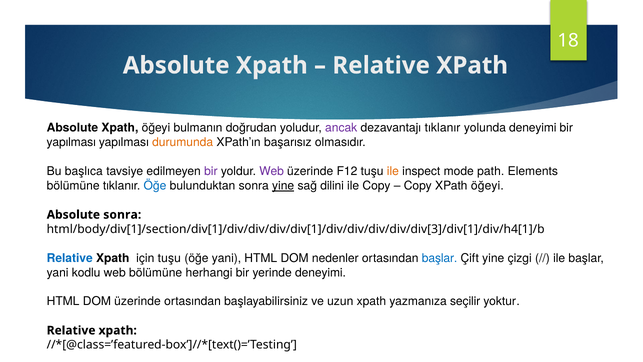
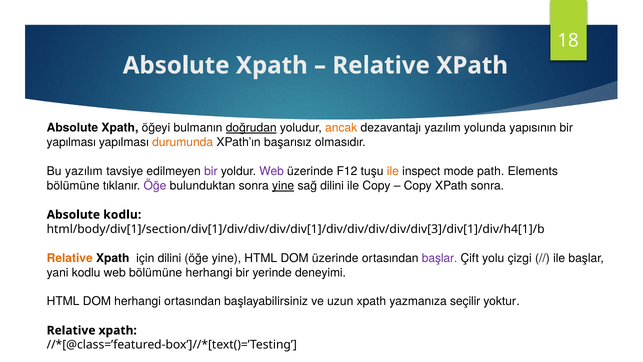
doğrudan underline: none -> present
ancak colour: purple -> orange
dezavantajı tıklanır: tıklanır -> yazılım
yolunda deneyimi: deneyimi -> yapısının
Bu başlıca: başlıca -> yazılım
Öğe at (155, 186) colour: blue -> purple
Copy XPath öğeyi: öğeyi -> sonra
Absolute sonra: sonra -> kodlu
Relative at (70, 258) colour: blue -> orange
için tuşu: tuşu -> dilini
öğe yani: yani -> yine
DOM nedenler: nedenler -> üzerinde
başlar at (440, 258) colour: blue -> purple
Çift yine: yine -> yolu
DOM üzerinde: üzerinde -> herhangi
